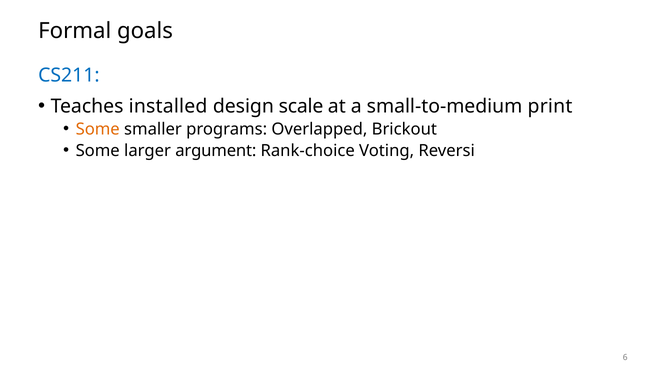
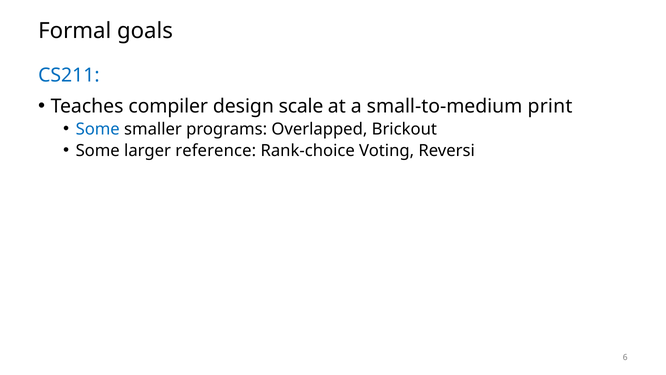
installed: installed -> compiler
Some at (98, 129) colour: orange -> blue
argument: argument -> reference
